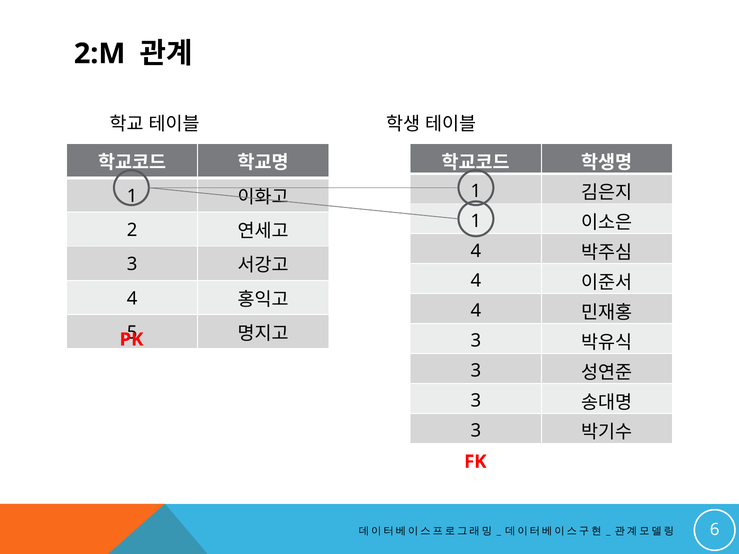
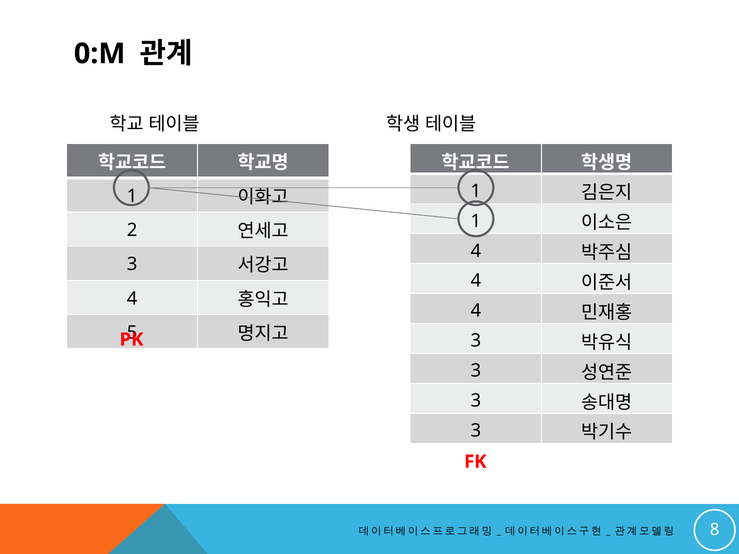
2:M: 2:M -> 0:M
6: 6 -> 8
